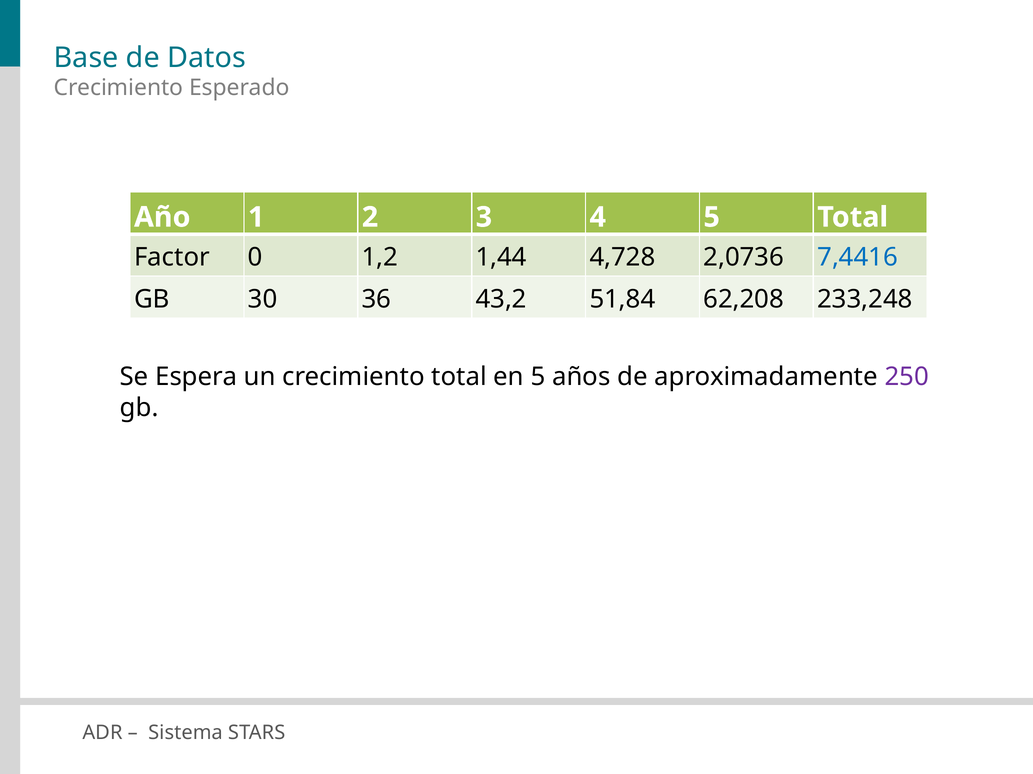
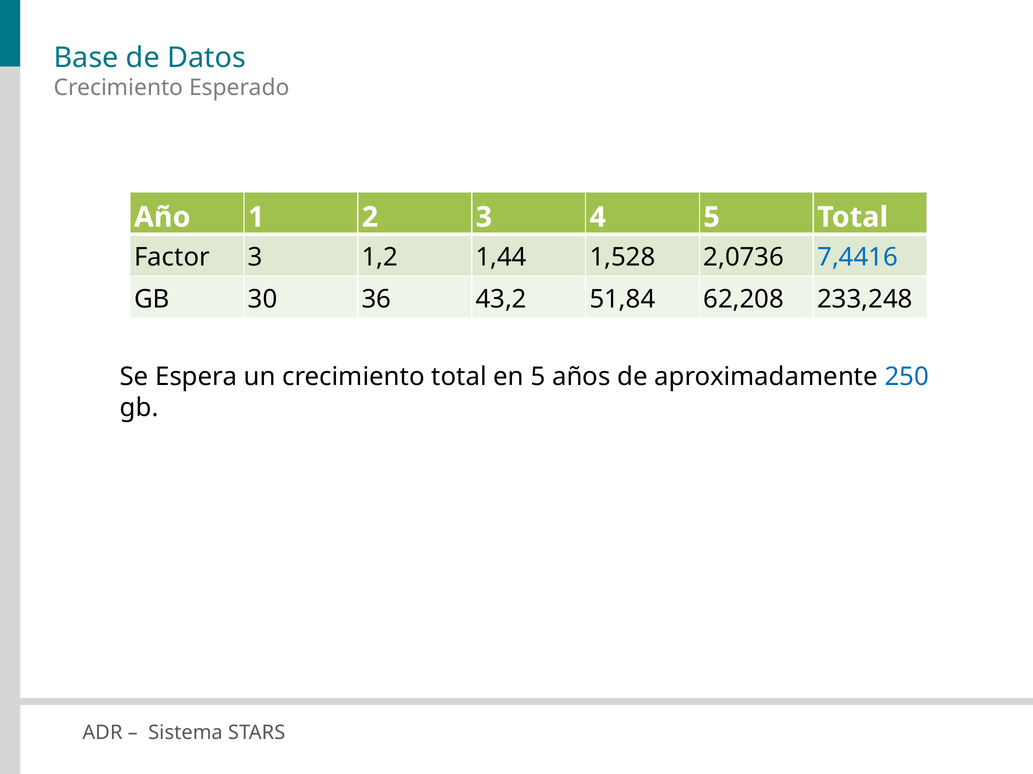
Factor 0: 0 -> 3
4,728: 4,728 -> 1,528
250 colour: purple -> blue
